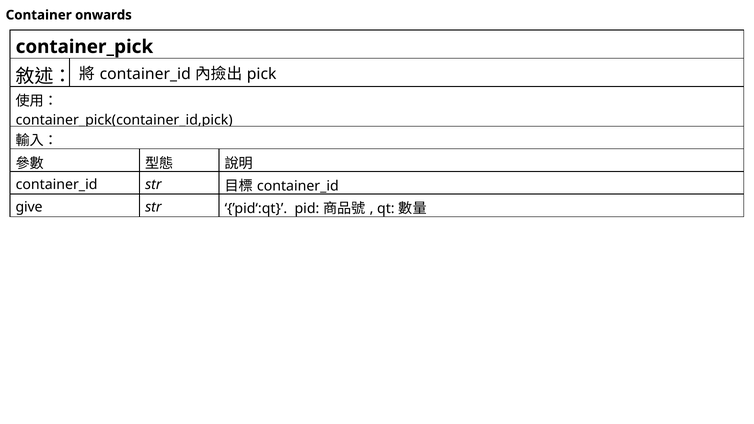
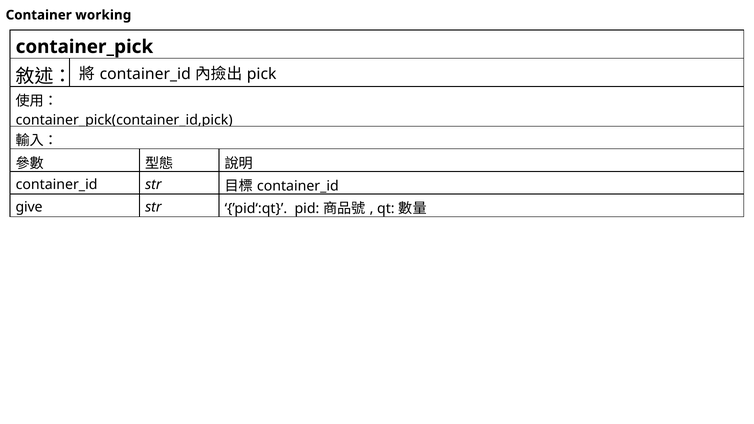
onwards: onwards -> working
